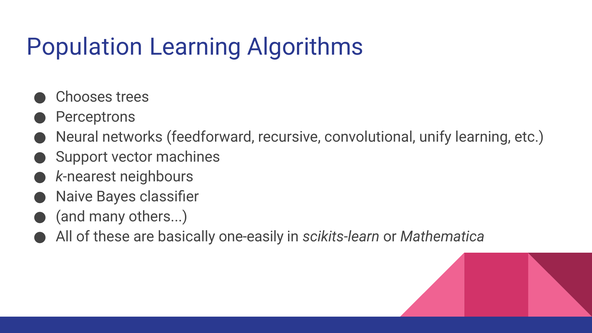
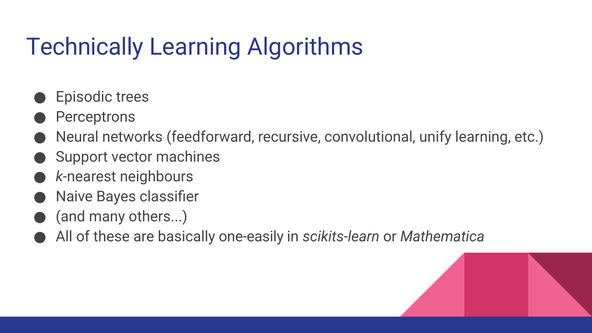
Population: Population -> Technically
Chooses: Chooses -> Episodic
